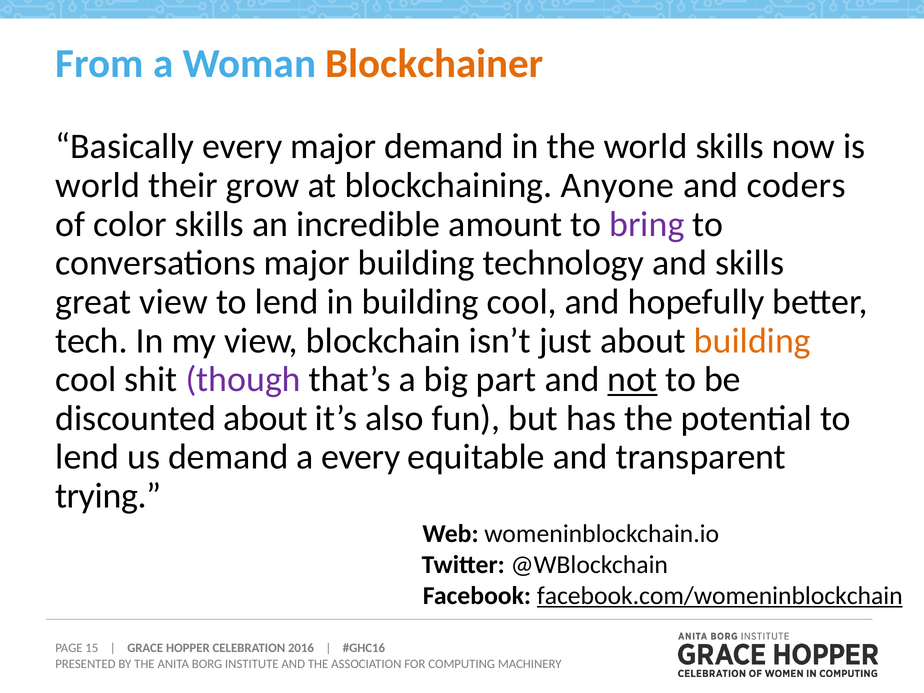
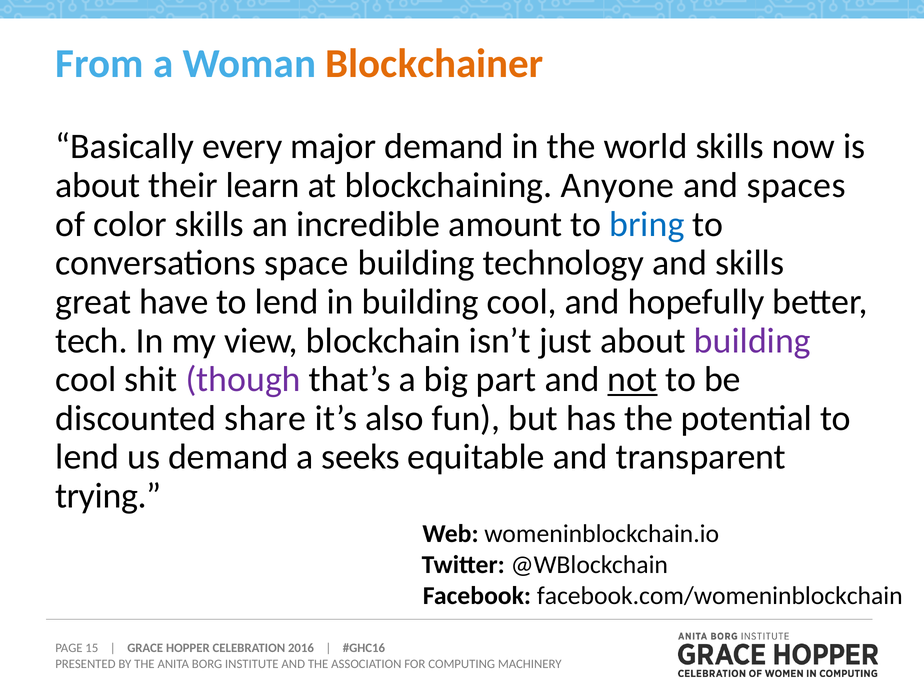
world at (98, 185): world -> about
grow: grow -> learn
coders: coders -> spaces
bring colour: purple -> blue
conversations major: major -> space
great view: view -> have
building at (752, 341) colour: orange -> purple
discounted about: about -> share
a every: every -> seeks
facebook.com/womeninblockchain underline: present -> none
